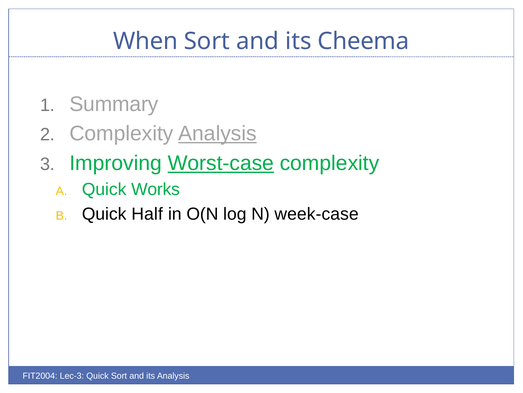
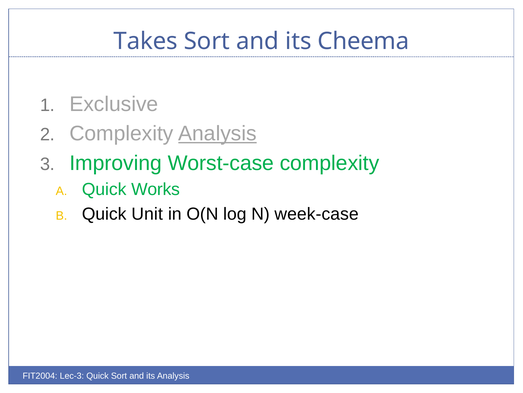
When: When -> Takes
Summary: Summary -> Exclusive
Worst-case underline: present -> none
Half: Half -> Unit
